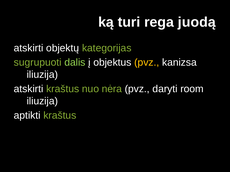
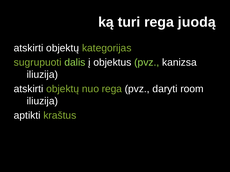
pvz at (147, 63) colour: yellow -> light green
kraštus at (63, 89): kraštus -> objektų
nuo nėra: nėra -> rega
